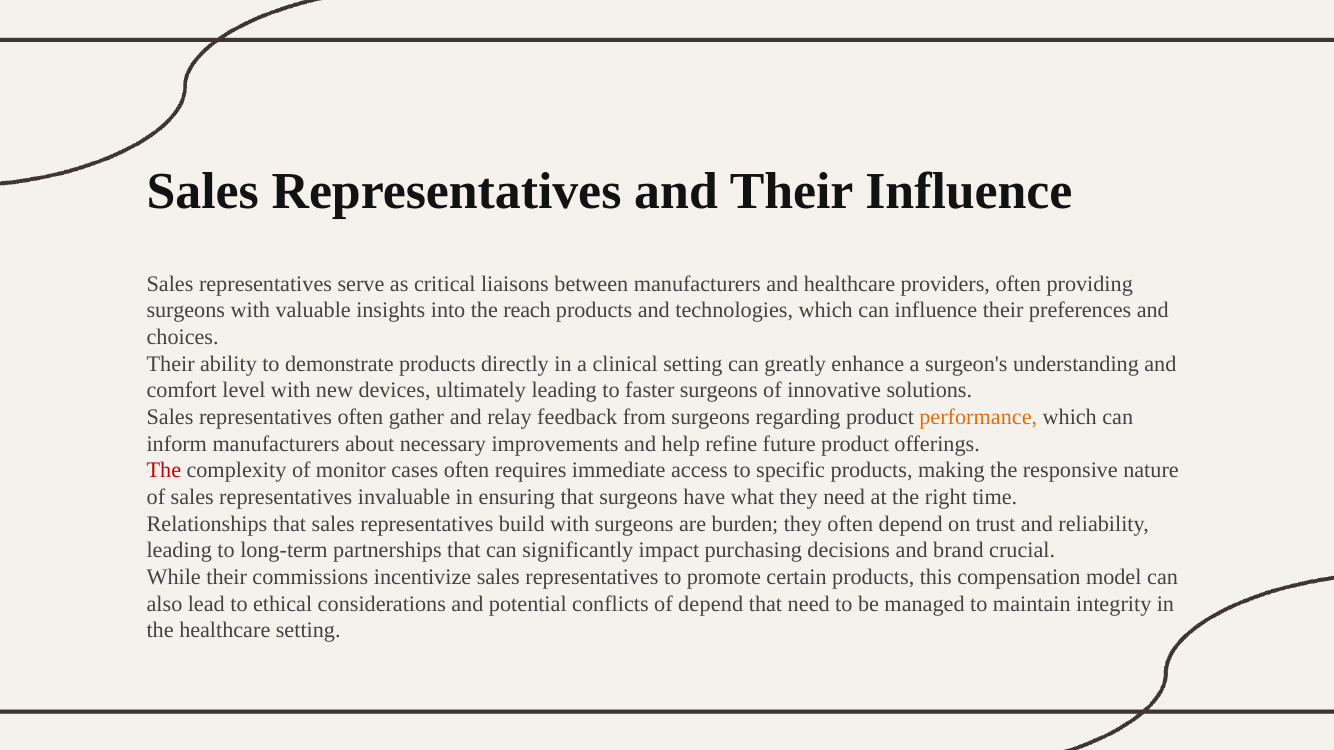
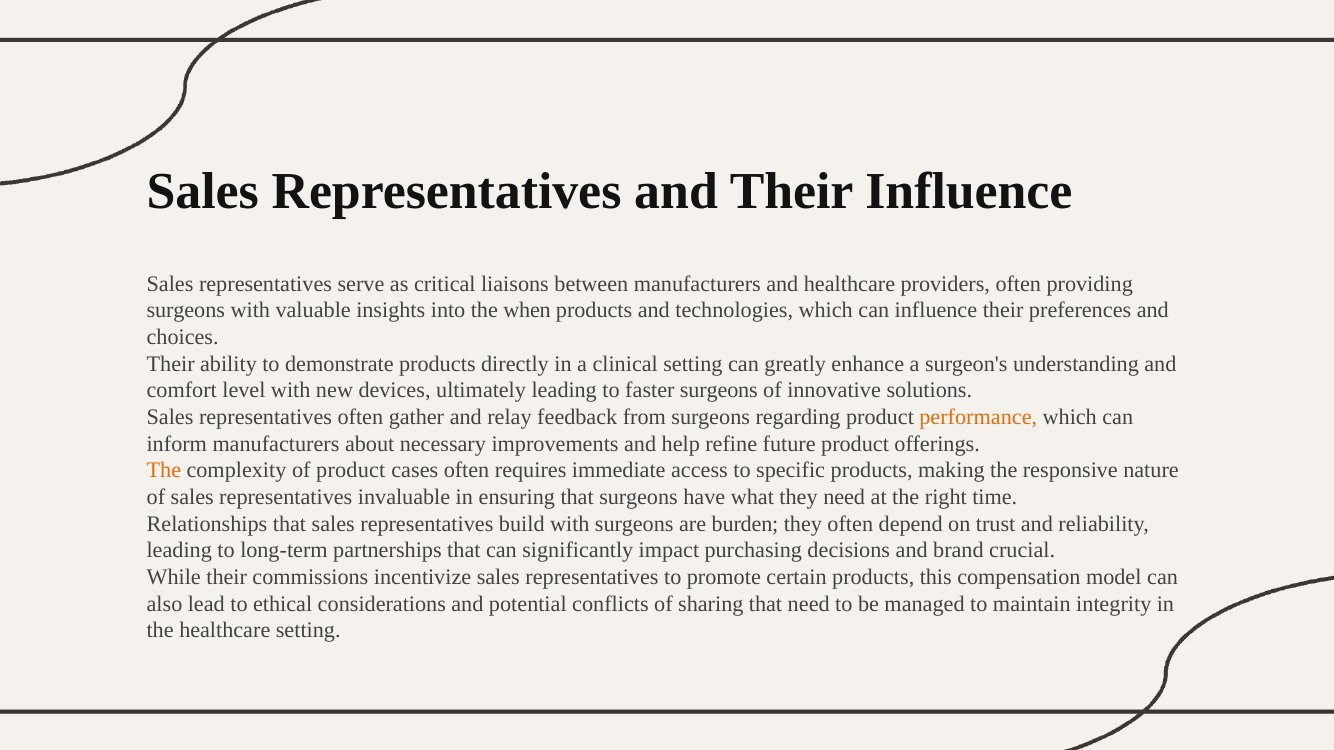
reach: reach -> when
The at (164, 471) colour: red -> orange
of monitor: monitor -> product
of depend: depend -> sharing
